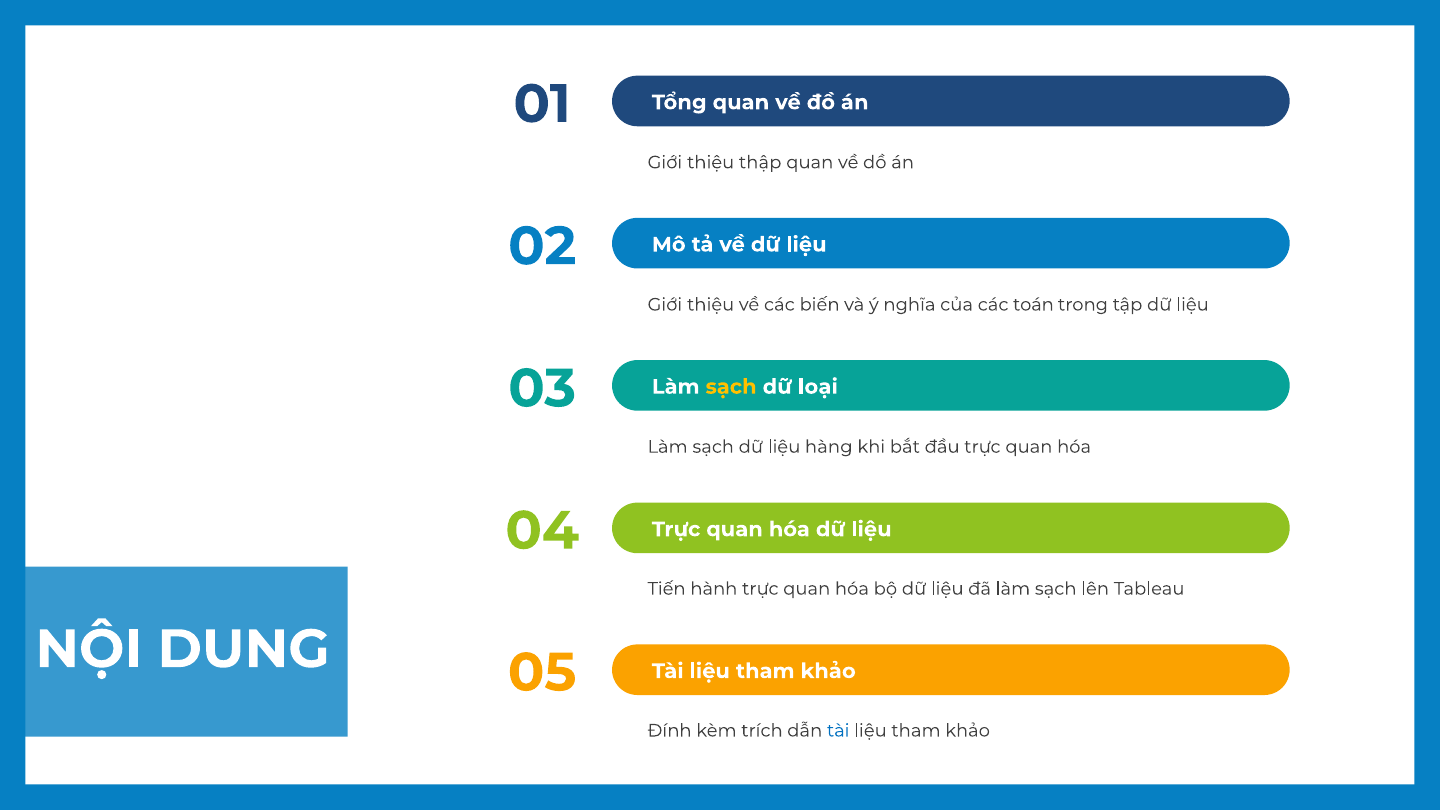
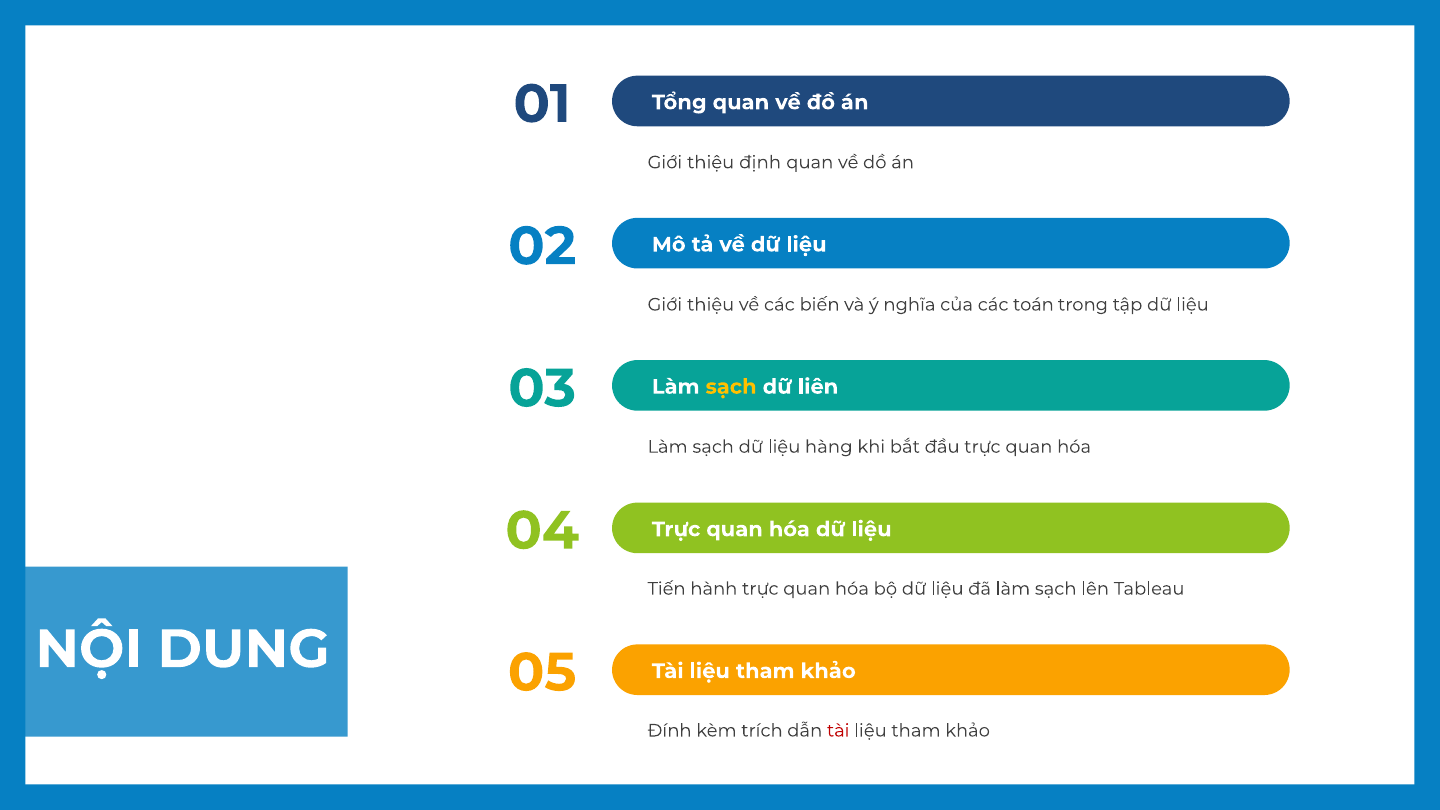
thập: thập -> định
loại: loại -> liên
tài at (838, 731) colour: blue -> red
